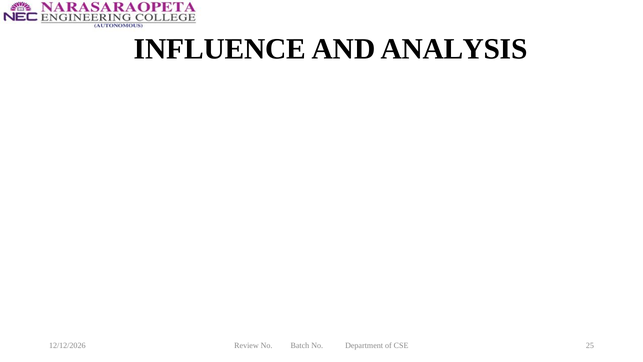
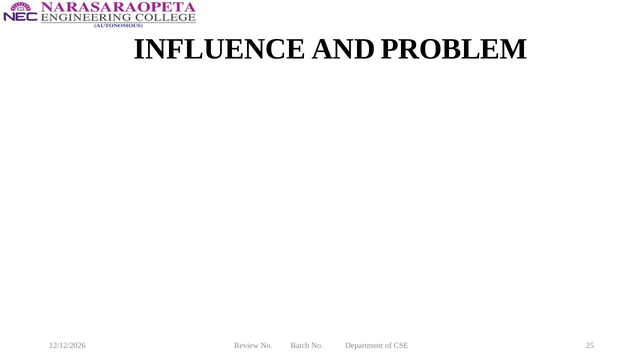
ANALYSIS: ANALYSIS -> PROBLEM
